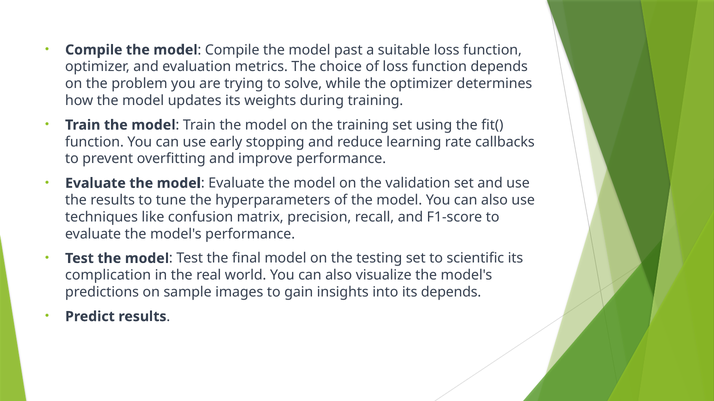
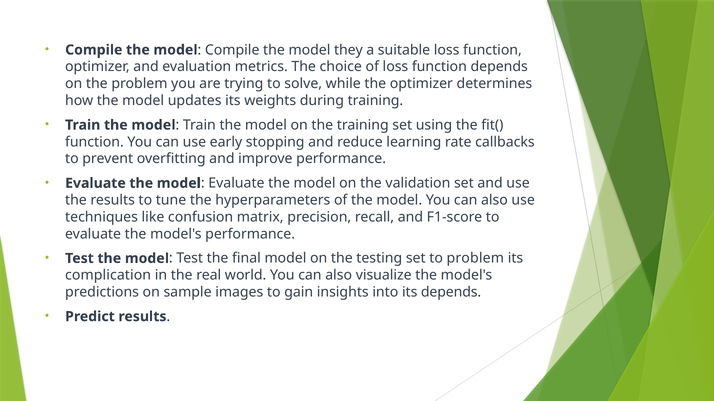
past: past -> they
to scientific: scientific -> problem
